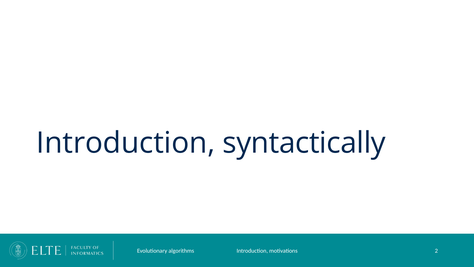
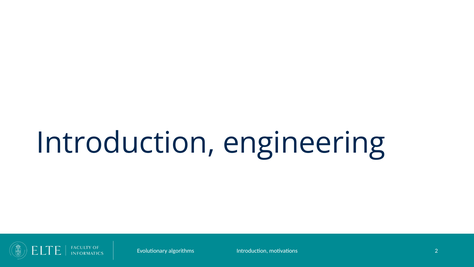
syntactically: syntactically -> engineering
